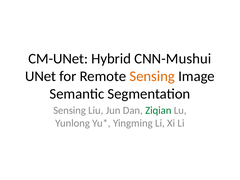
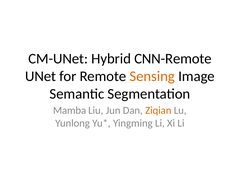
CNN-Mushui: CNN-Mushui -> CNN-Remote
Sensing at (70, 110): Sensing -> Mamba
Ziqian colour: green -> orange
